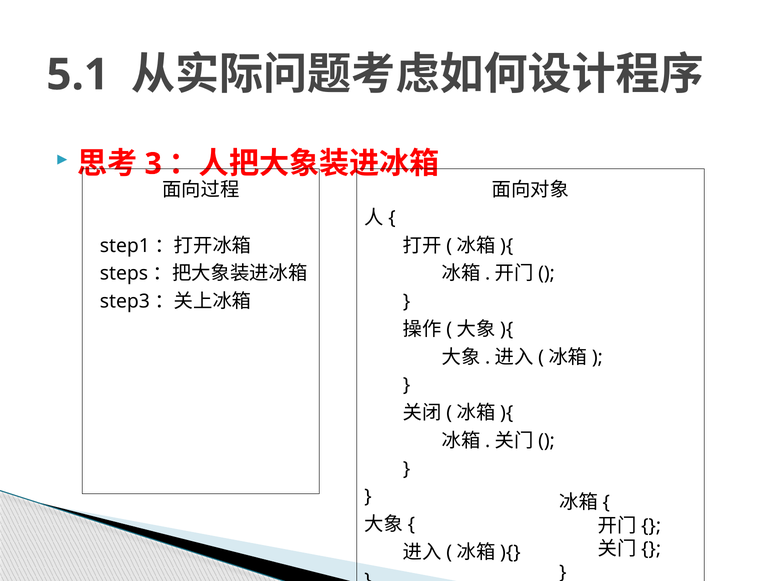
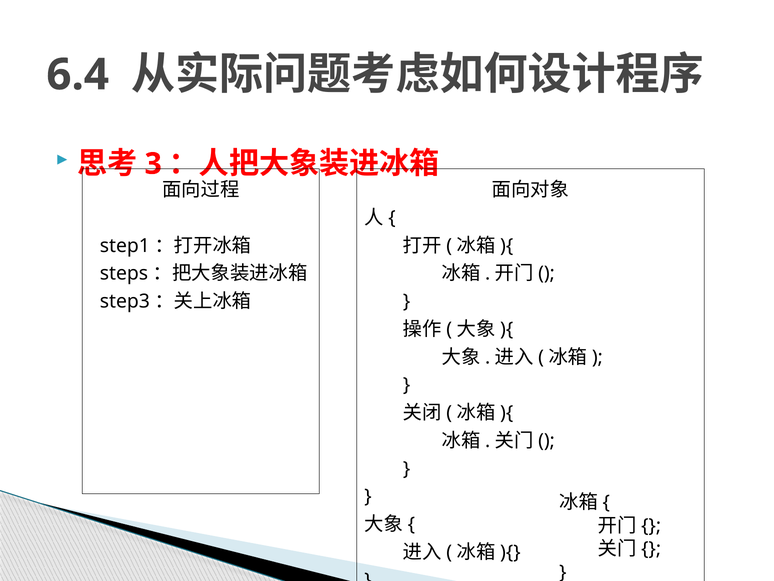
5.1: 5.1 -> 6.4
